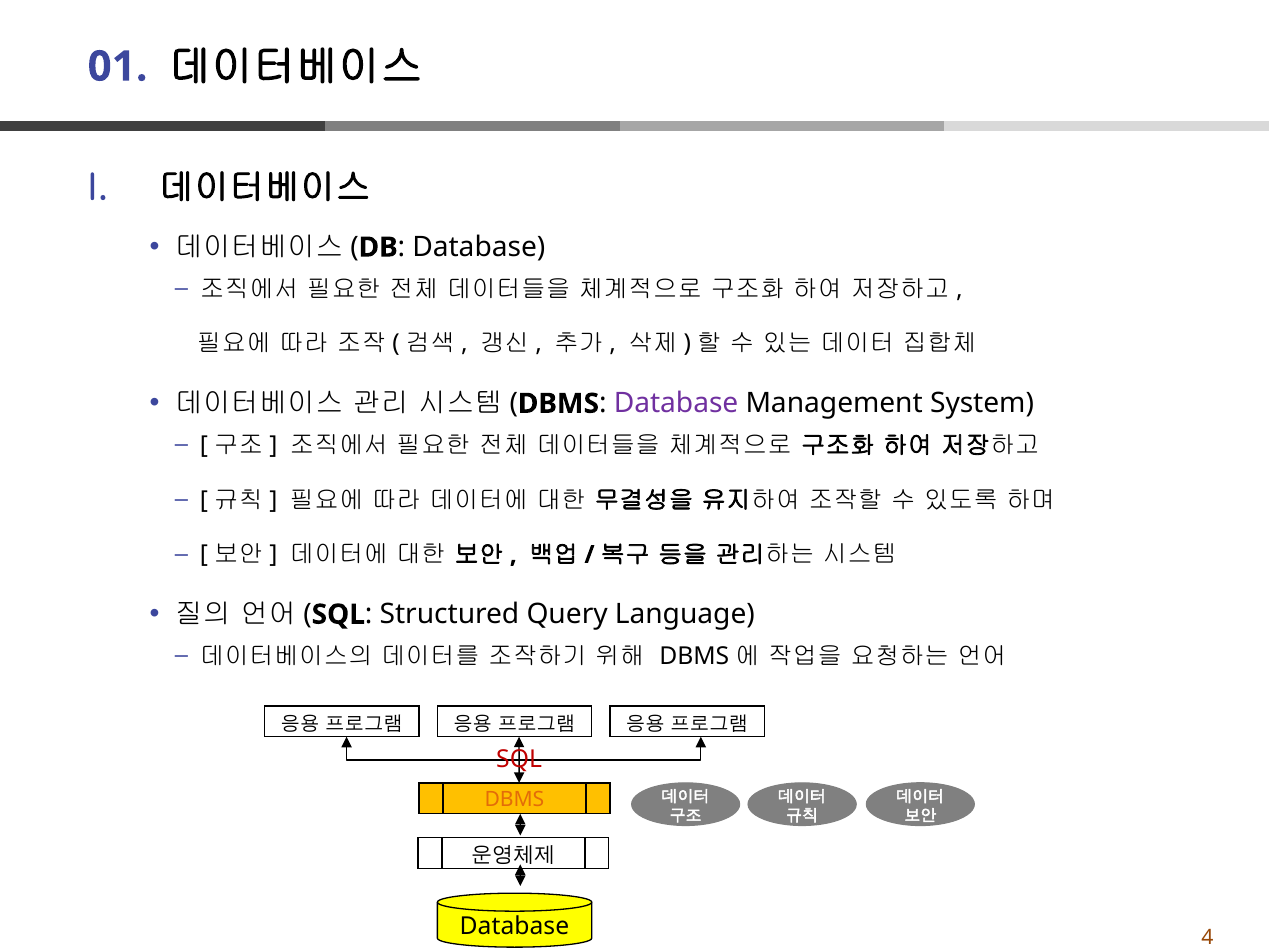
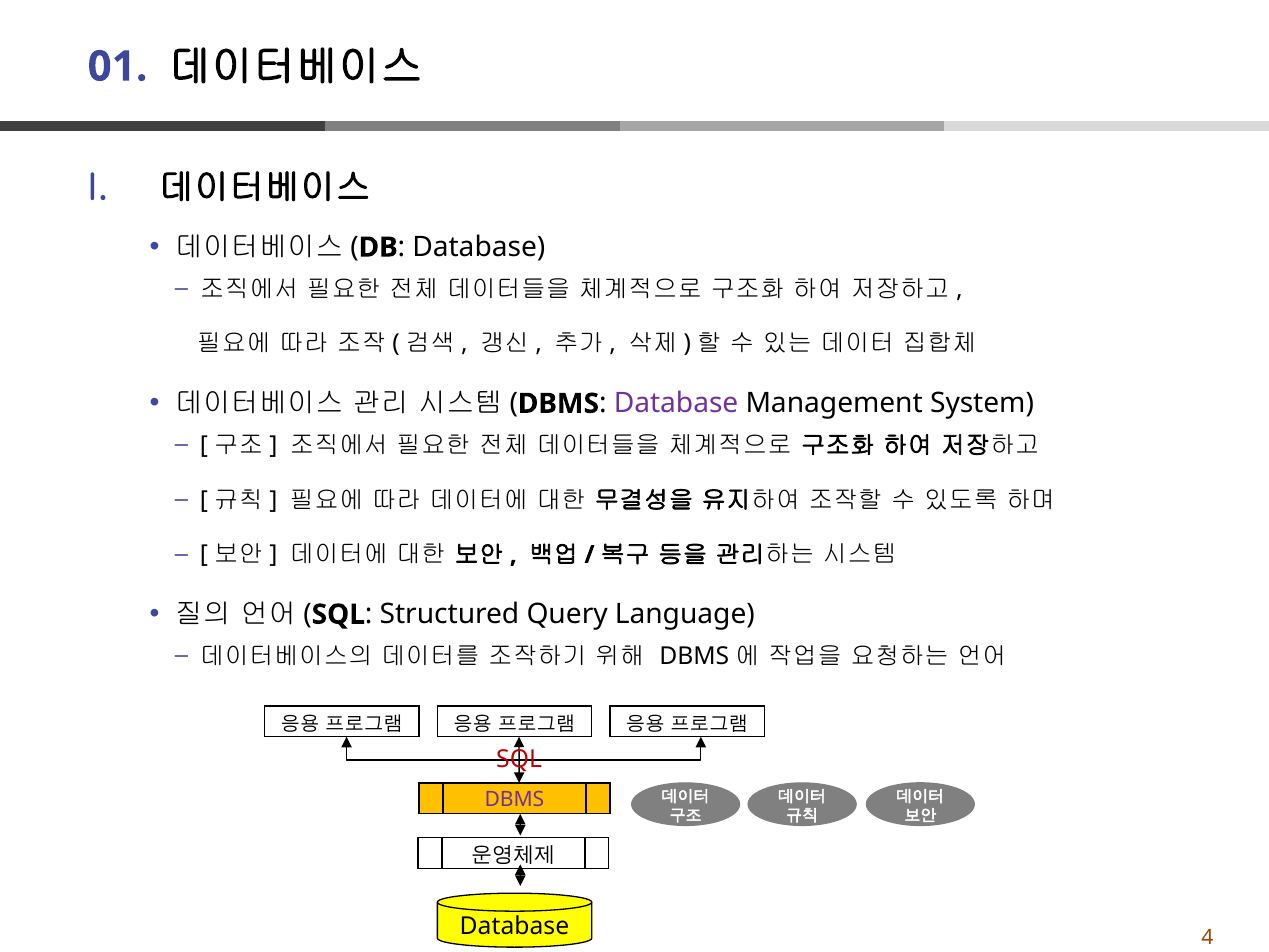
DBMS colour: orange -> purple
